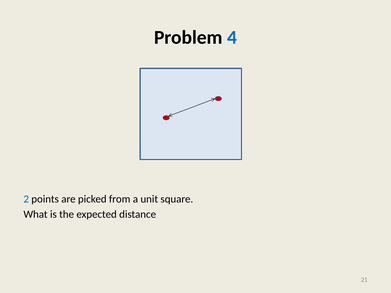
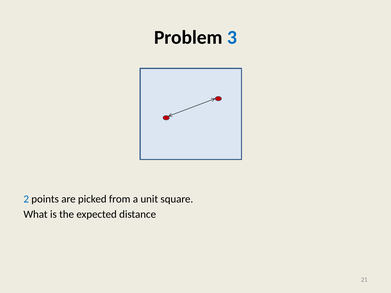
4: 4 -> 3
